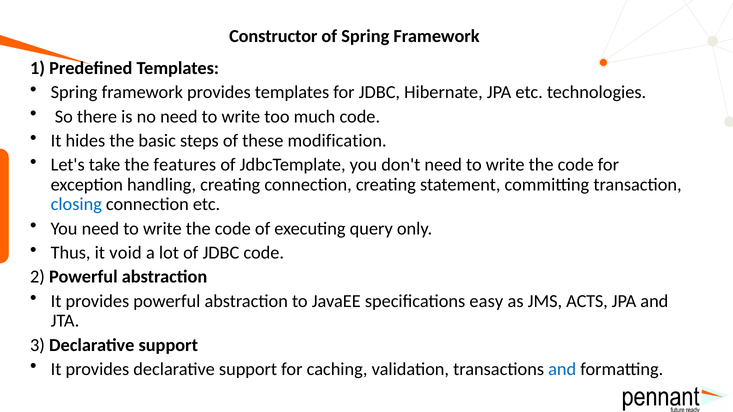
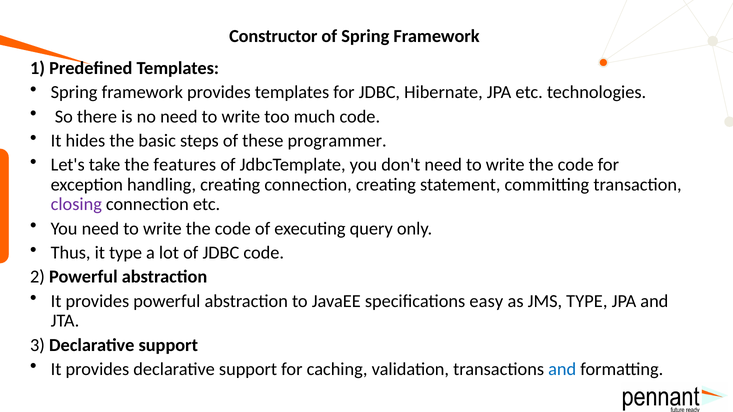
modification: modification -> programmer
closing colour: blue -> purple
it void: void -> type
JMS ACTS: ACTS -> TYPE
